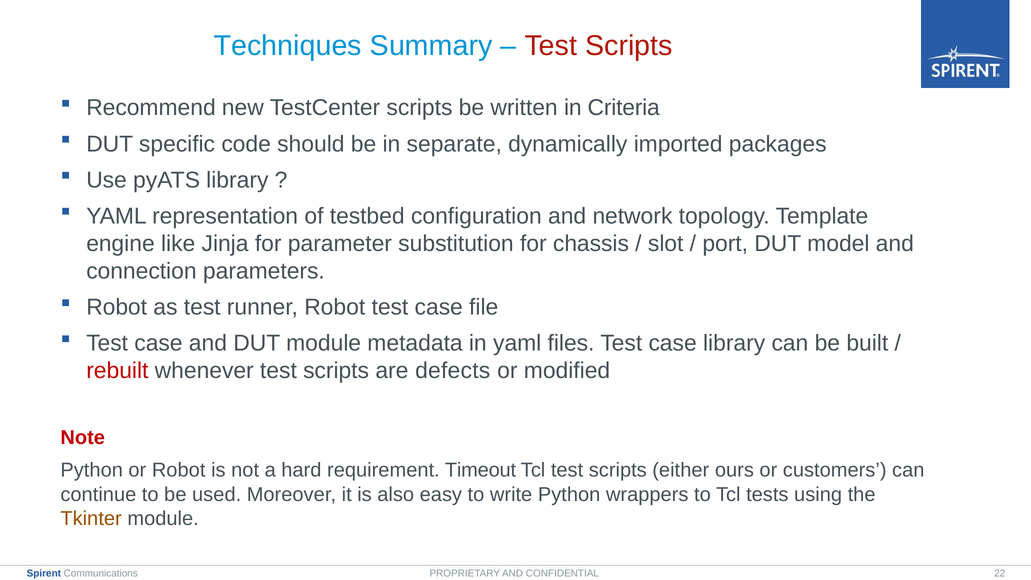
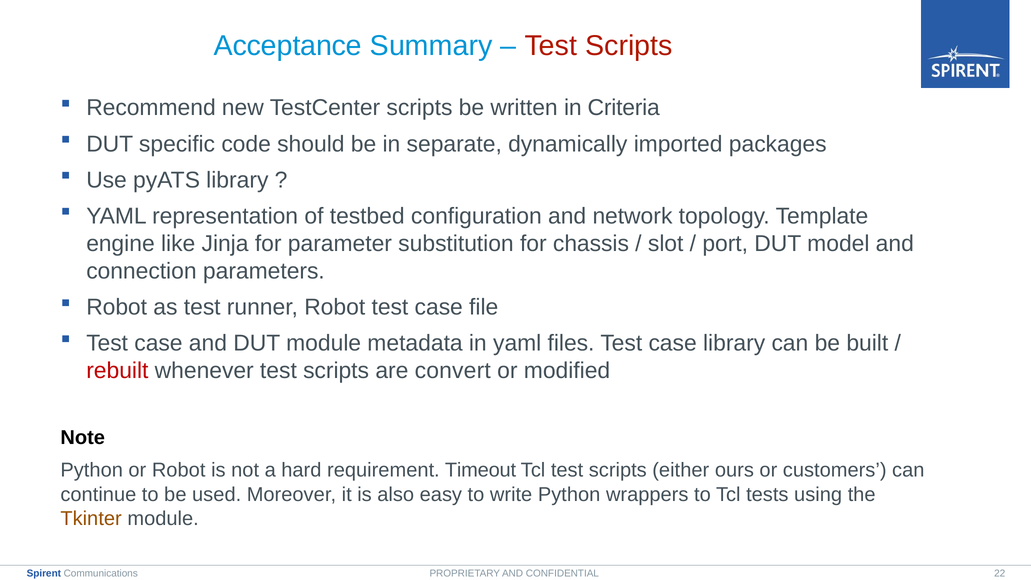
Techniques: Techniques -> Acceptance
defects: defects -> convert
Note colour: red -> black
